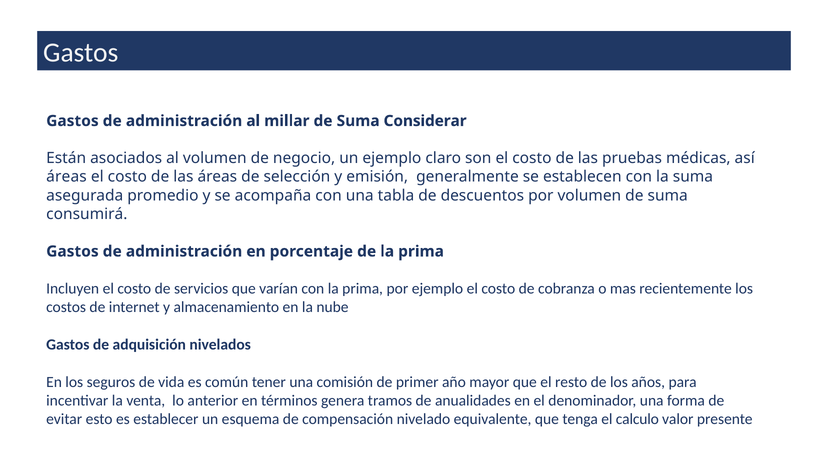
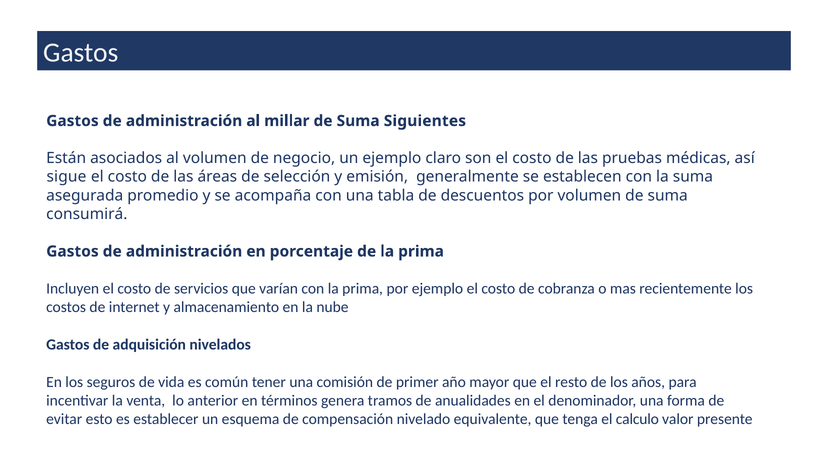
Considerar: Considerar -> Siguientes
áreas at (67, 177): áreas -> sigue
